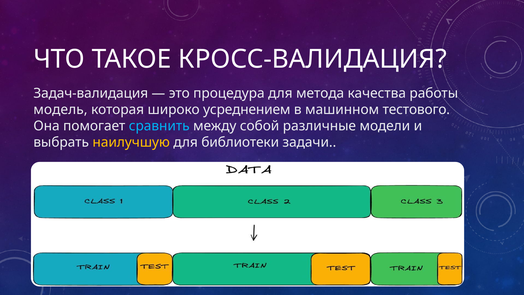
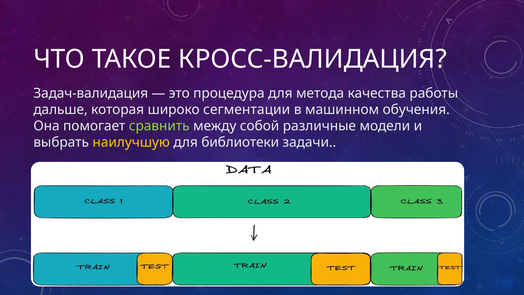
модель: модель -> дальше
усреднением: усреднением -> сегментации
тестового: тестового -> обучения
сравнить colour: light blue -> light green
